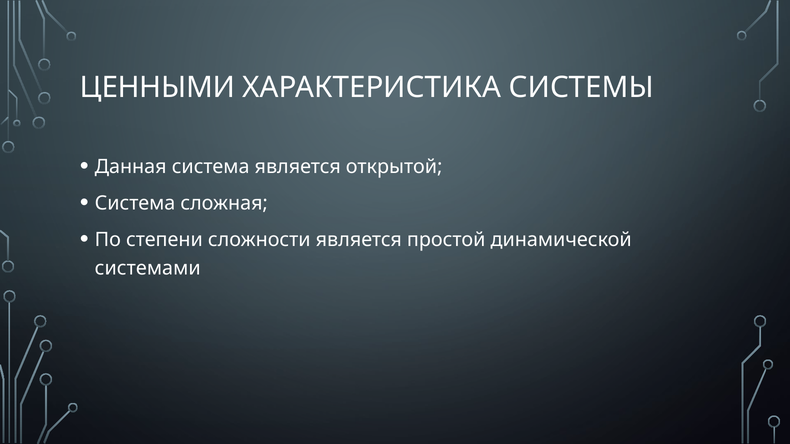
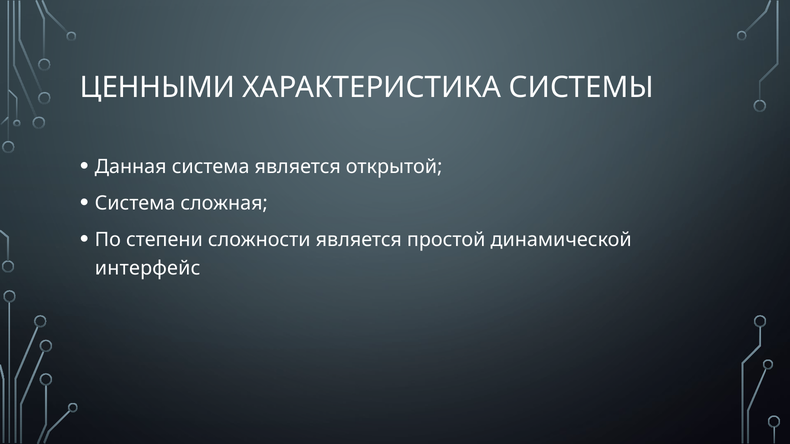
системами: системами -> интерфейс
